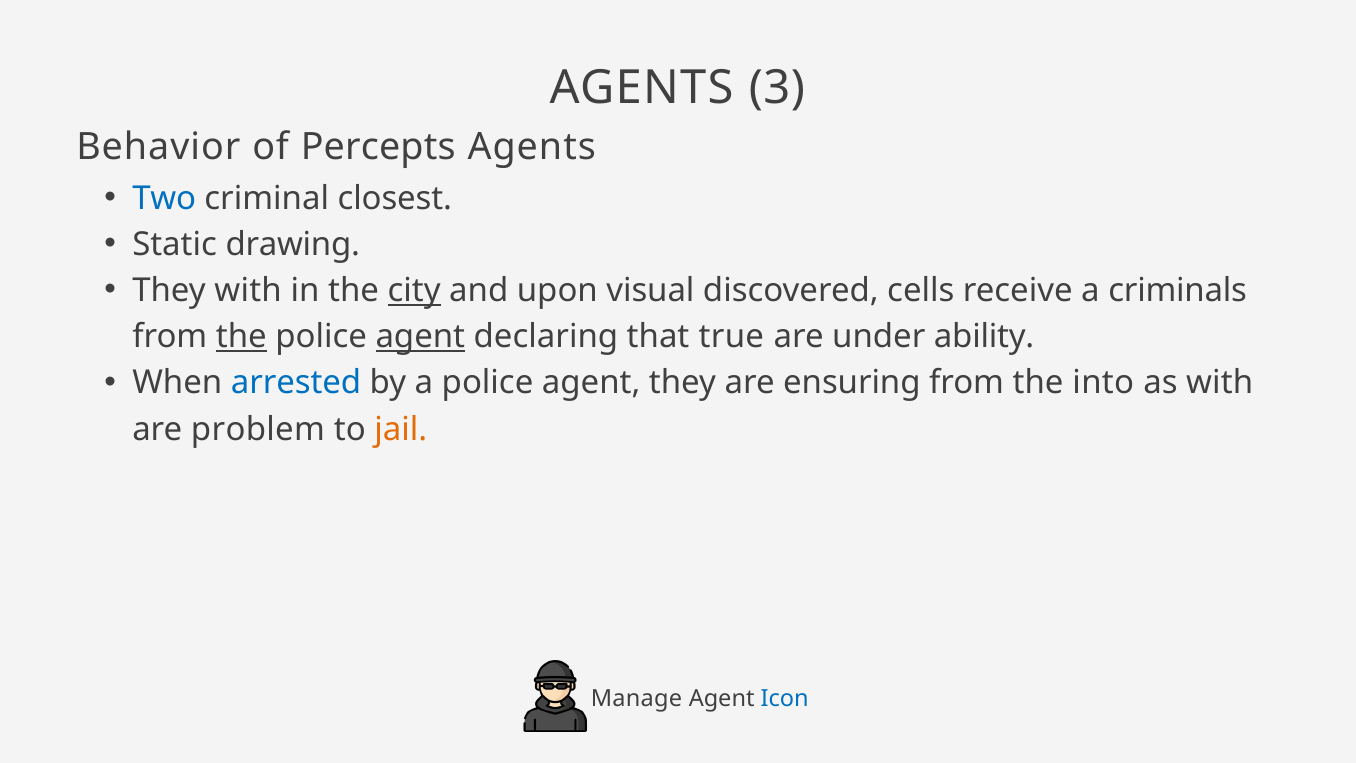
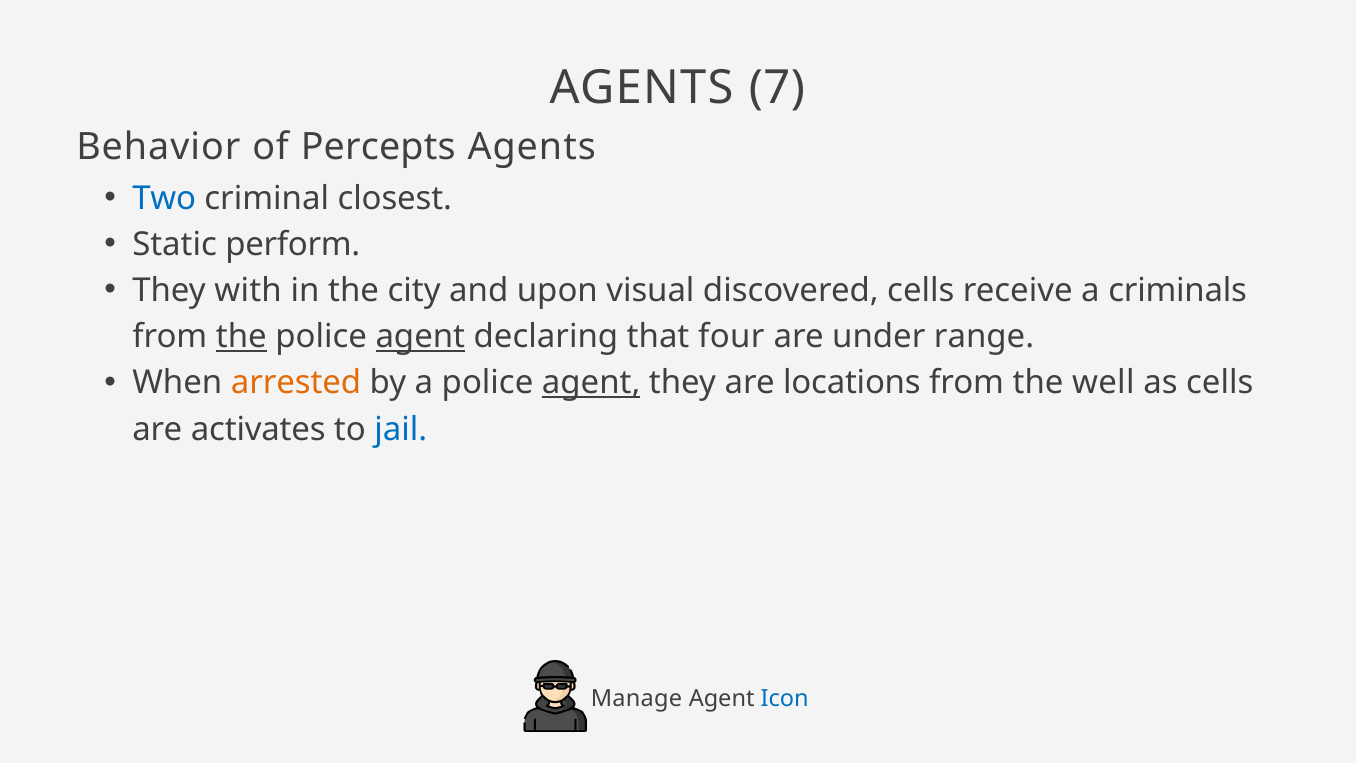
3: 3 -> 7
drawing: drawing -> perform
city underline: present -> none
true: true -> four
ability: ability -> range
arrested colour: blue -> orange
agent at (591, 383) underline: none -> present
ensuring: ensuring -> locations
into: into -> well
as with: with -> cells
problem: problem -> activates
jail colour: orange -> blue
